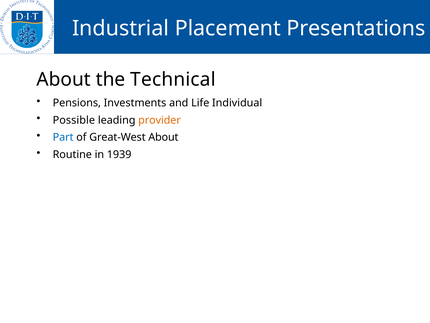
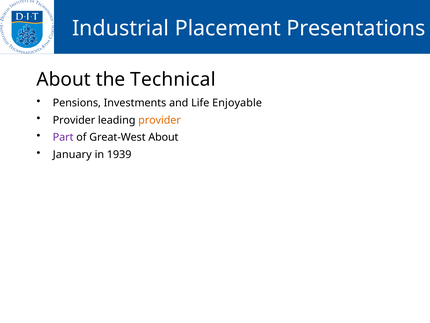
Individual: Individual -> Enjoyable
Possible at (74, 120): Possible -> Provider
Part colour: blue -> purple
Routine: Routine -> January
